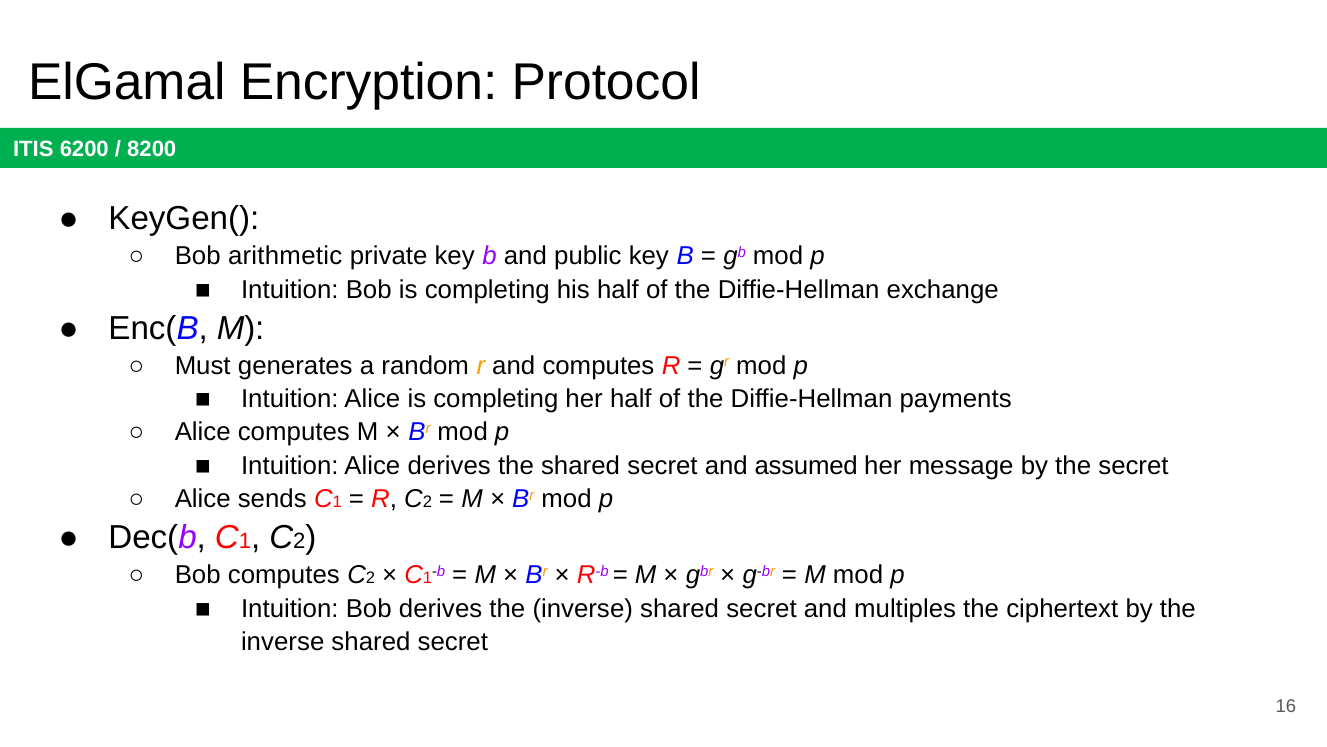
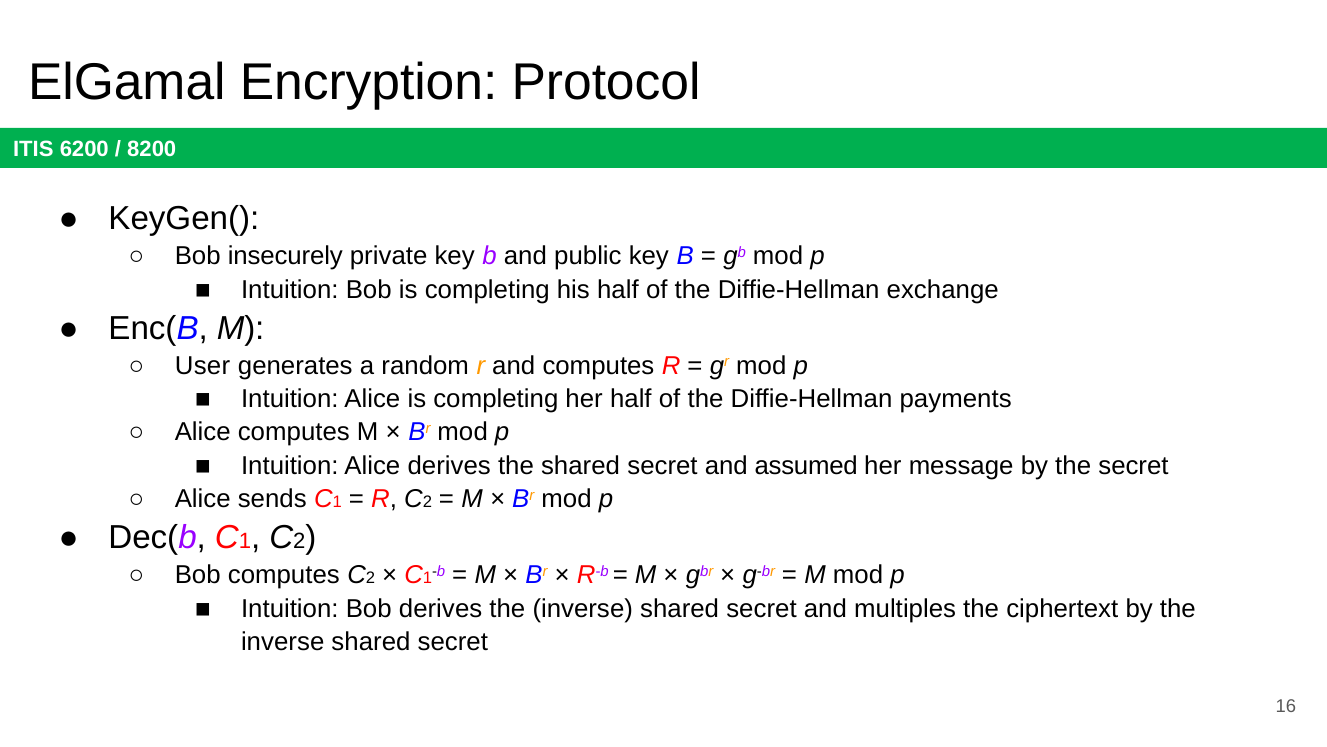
arithmetic: arithmetic -> insecurely
Must: Must -> User
